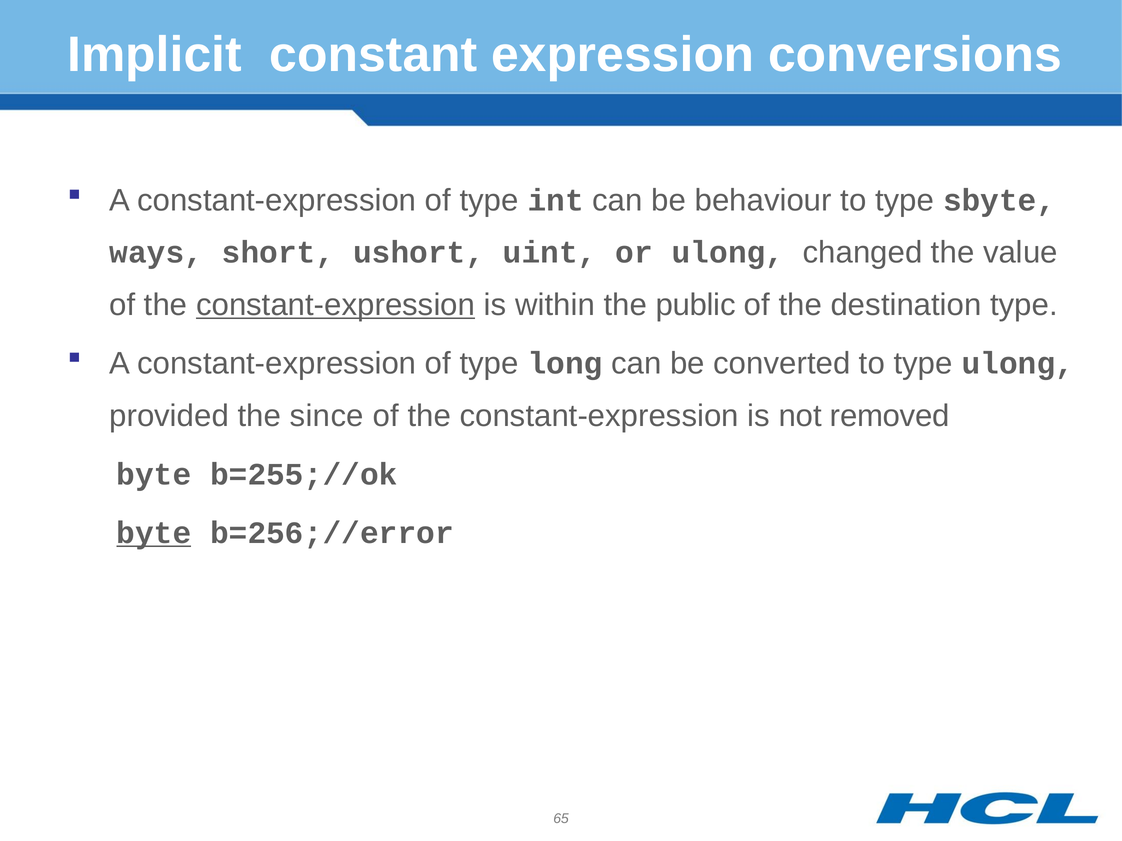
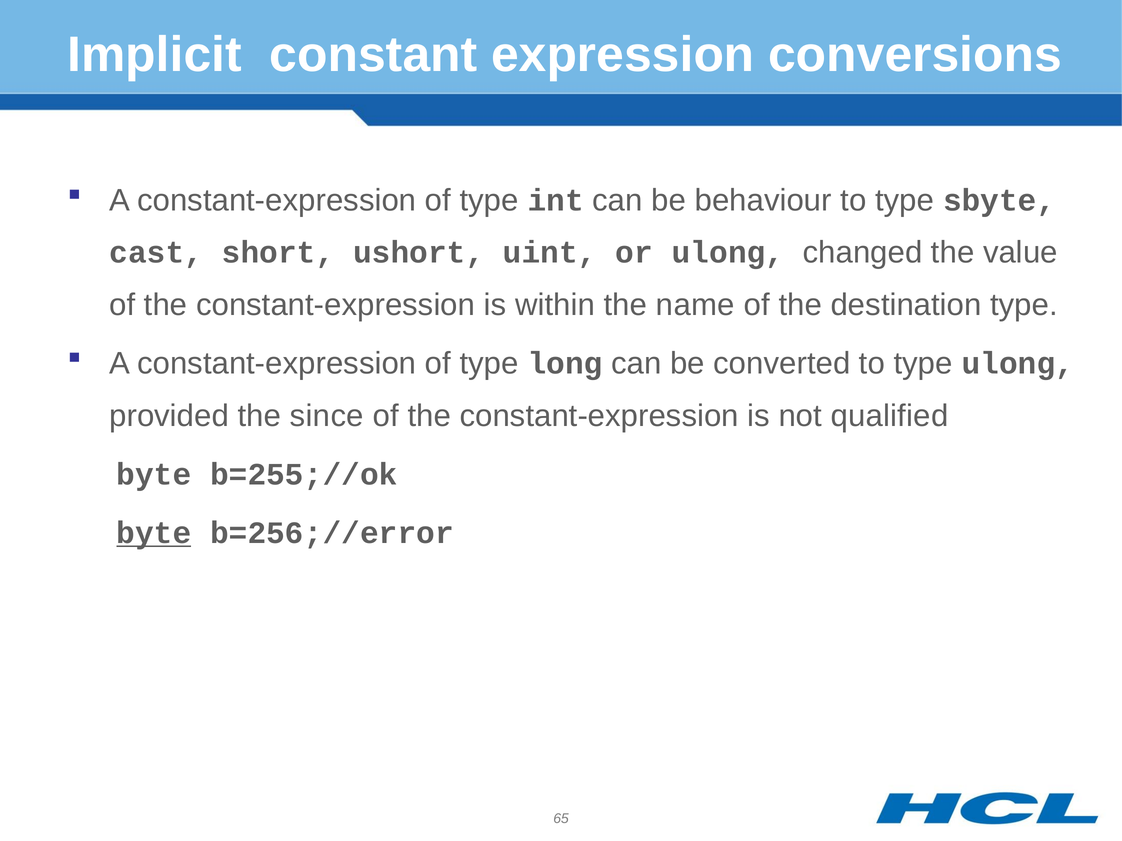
ways: ways -> cast
constant-expression at (336, 305) underline: present -> none
public: public -> name
removed: removed -> qualified
